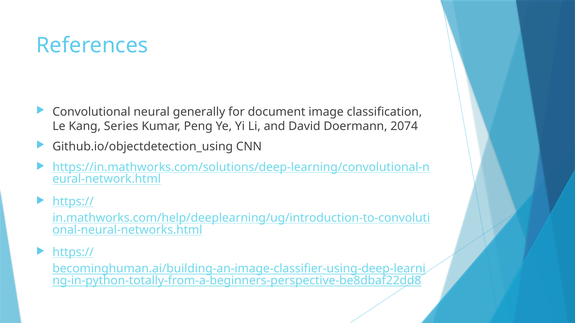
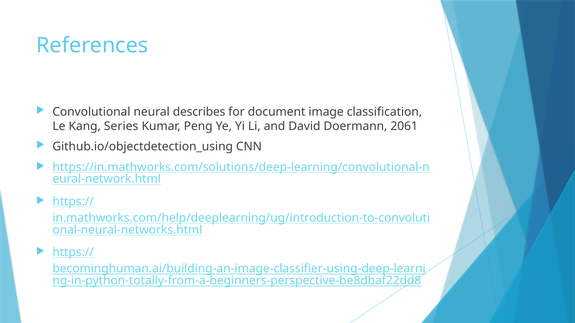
generally: generally -> describes
2074: 2074 -> 2061
